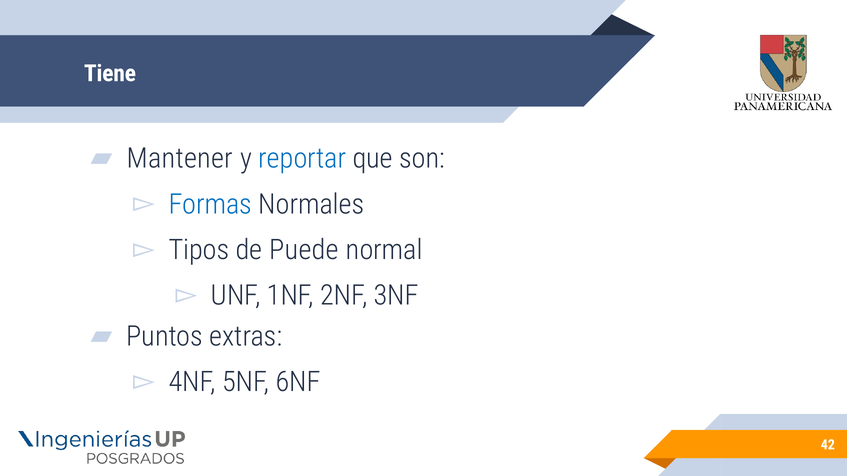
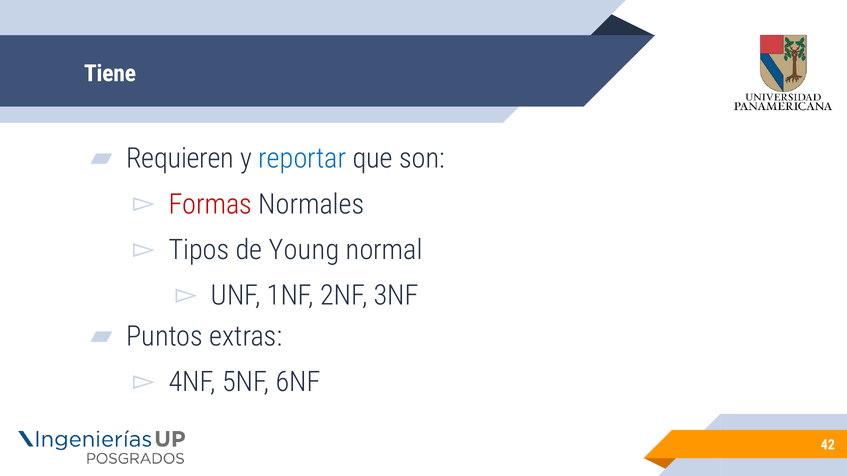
Mantener: Mantener -> Requieren
Formas colour: blue -> red
Puede: Puede -> Young
